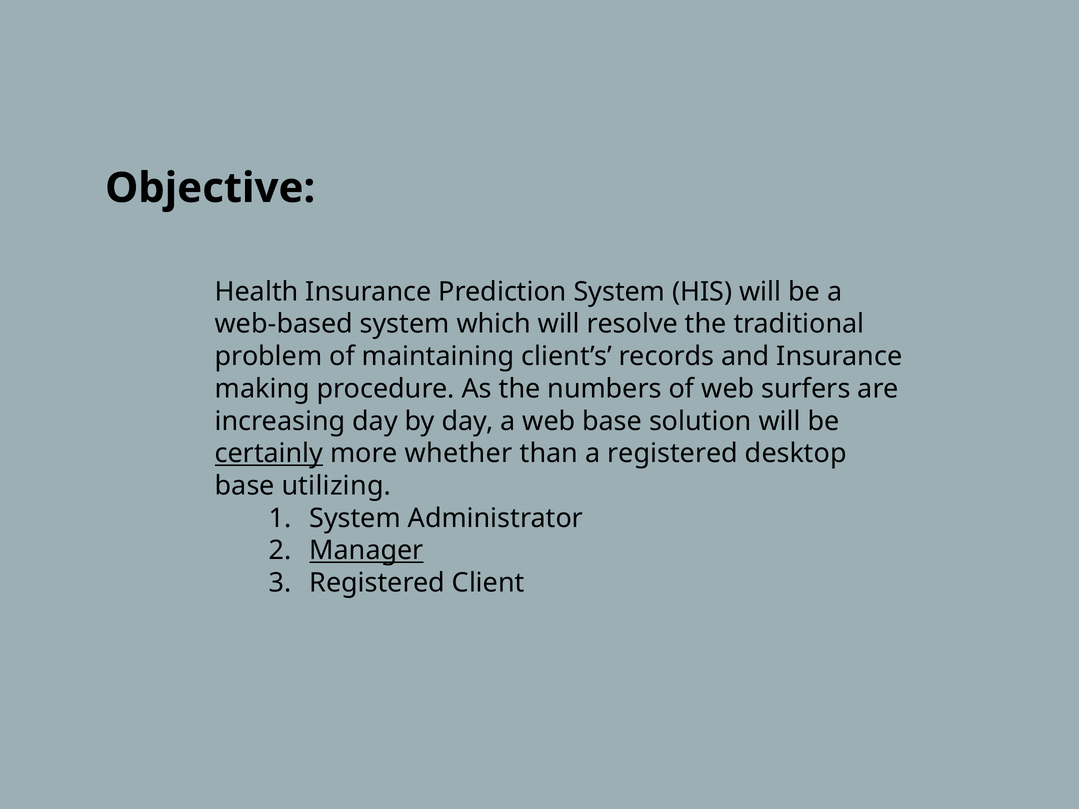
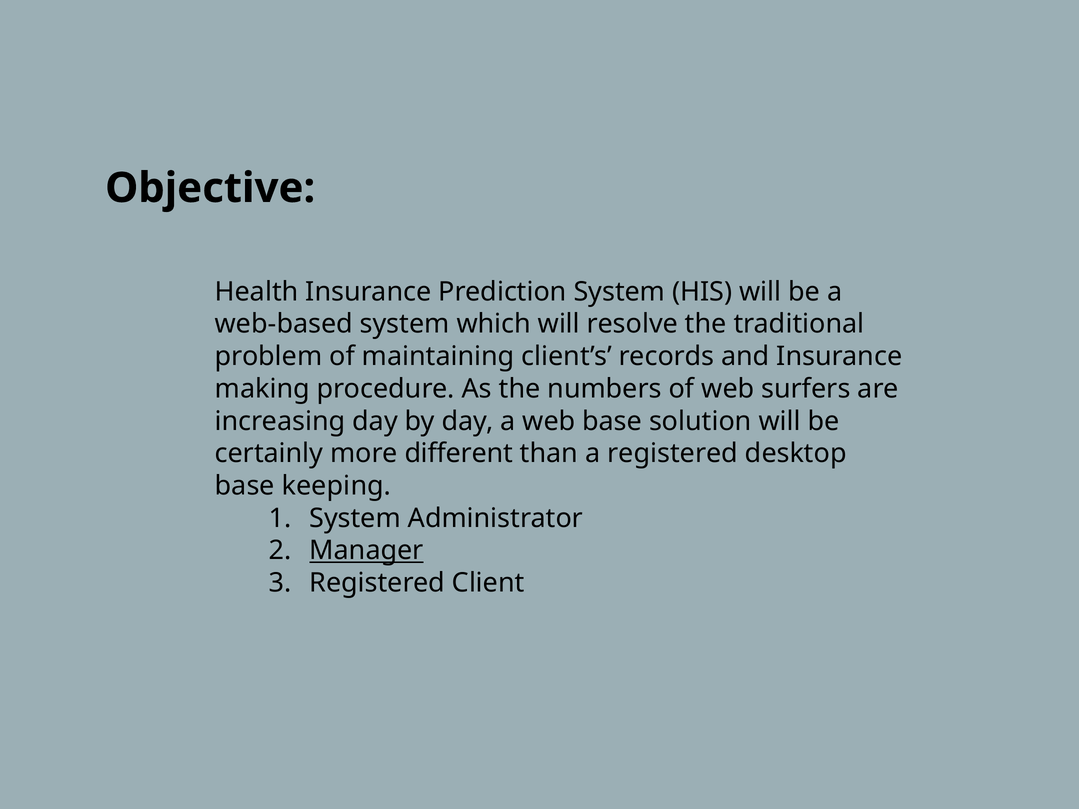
certainly underline: present -> none
whether: whether -> different
utilizing: utilizing -> keeping
